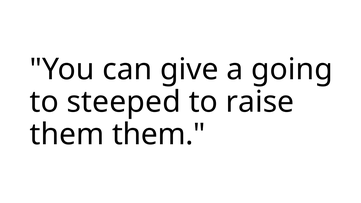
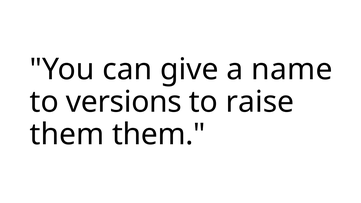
going: going -> name
steeped: steeped -> versions
